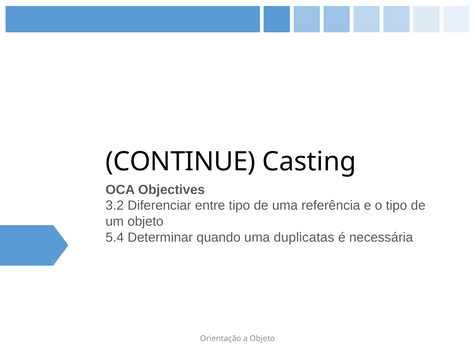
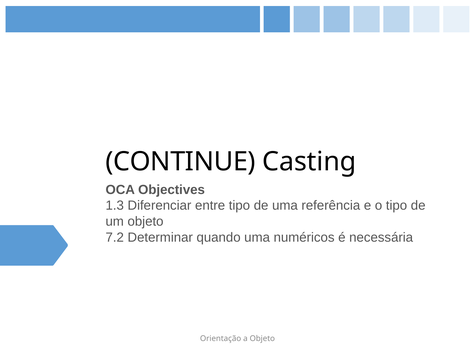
3.2: 3.2 -> 1.3
5.4: 5.4 -> 7.2
duplicatas: duplicatas -> numéricos
